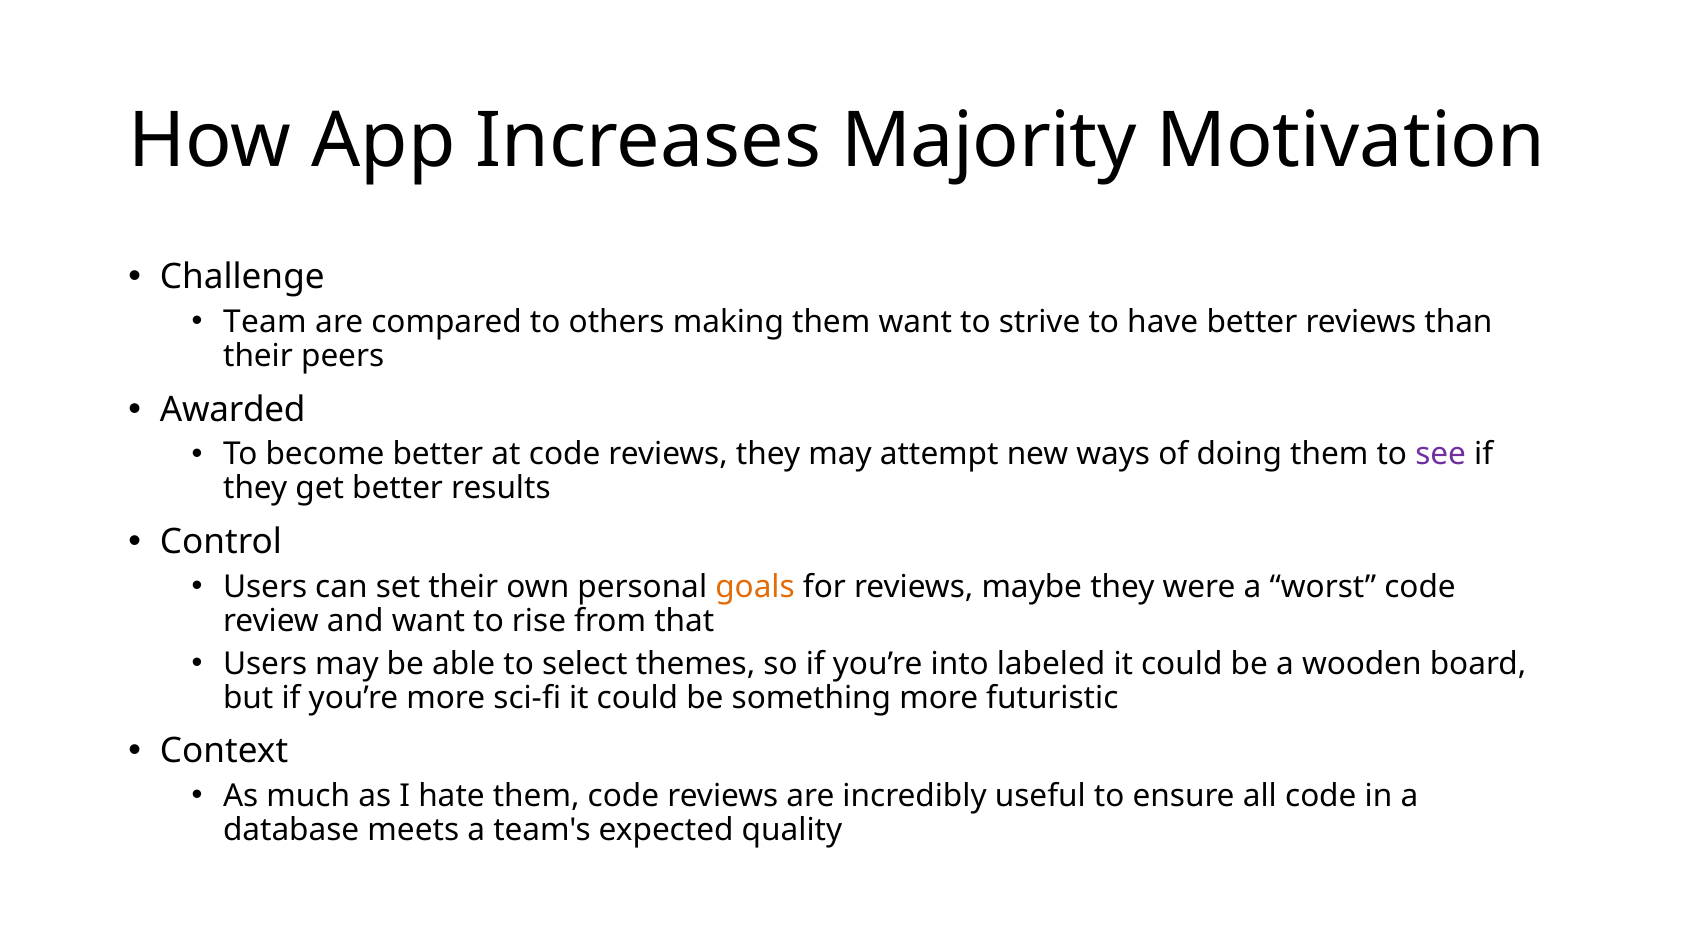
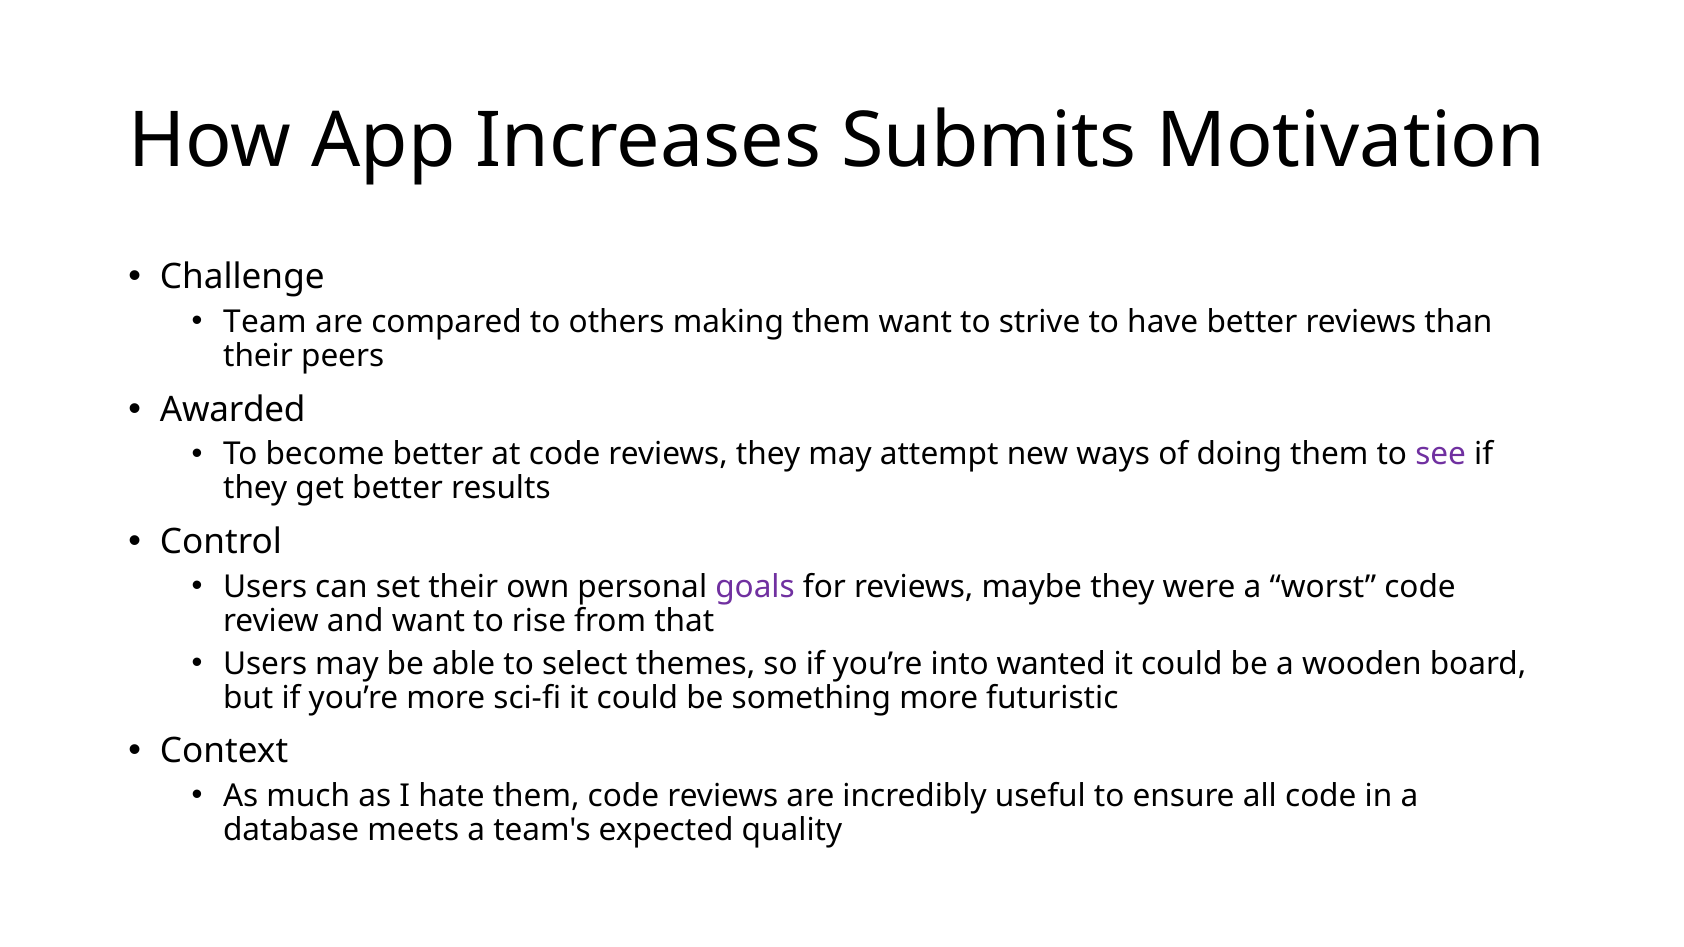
Majority: Majority -> Submits
goals colour: orange -> purple
labeled: labeled -> wanted
